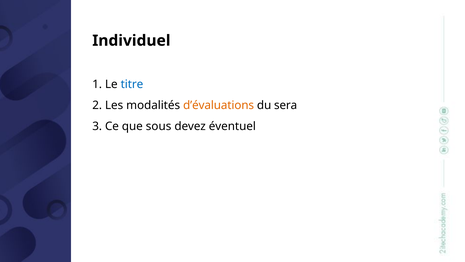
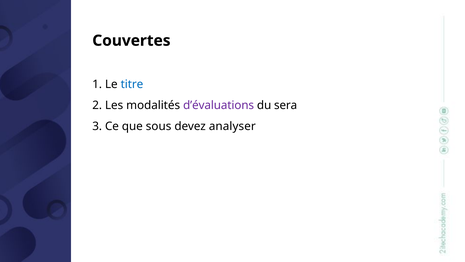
Individuel: Individuel -> Couvertes
d’évaluations colour: orange -> purple
éventuel: éventuel -> analyser
